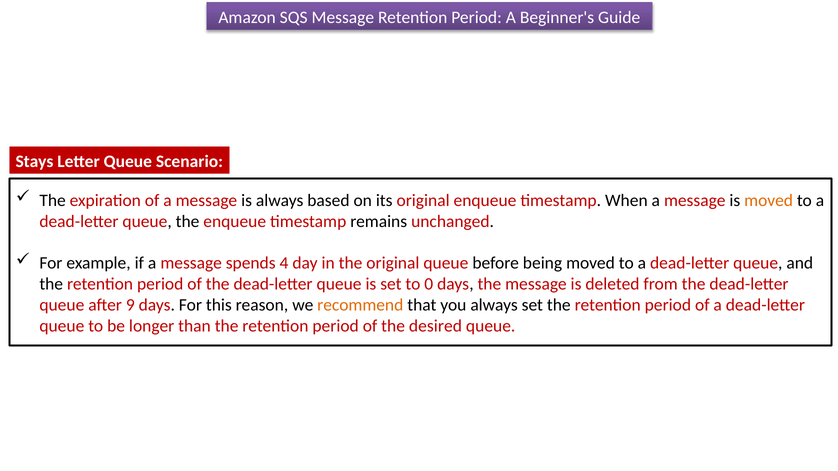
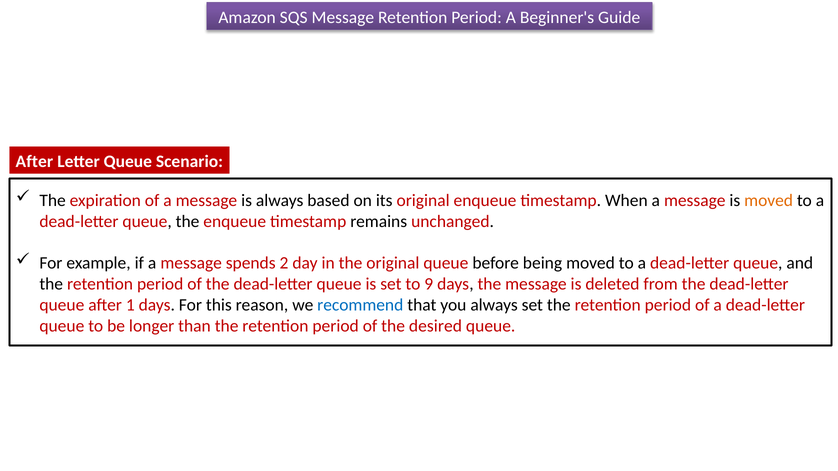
Stays at (34, 161): Stays -> After
4: 4 -> 2
0: 0 -> 9
9: 9 -> 1
recommend colour: orange -> blue
